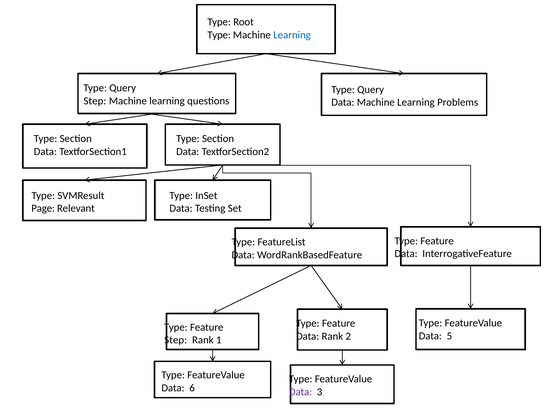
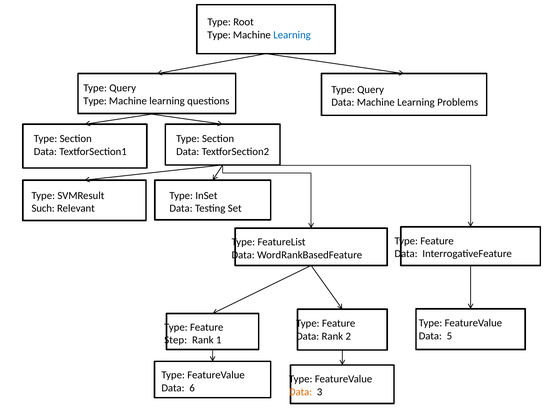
Step at (95, 101): Step -> Type
Page: Page -> Such
Data at (301, 391) colour: purple -> orange
